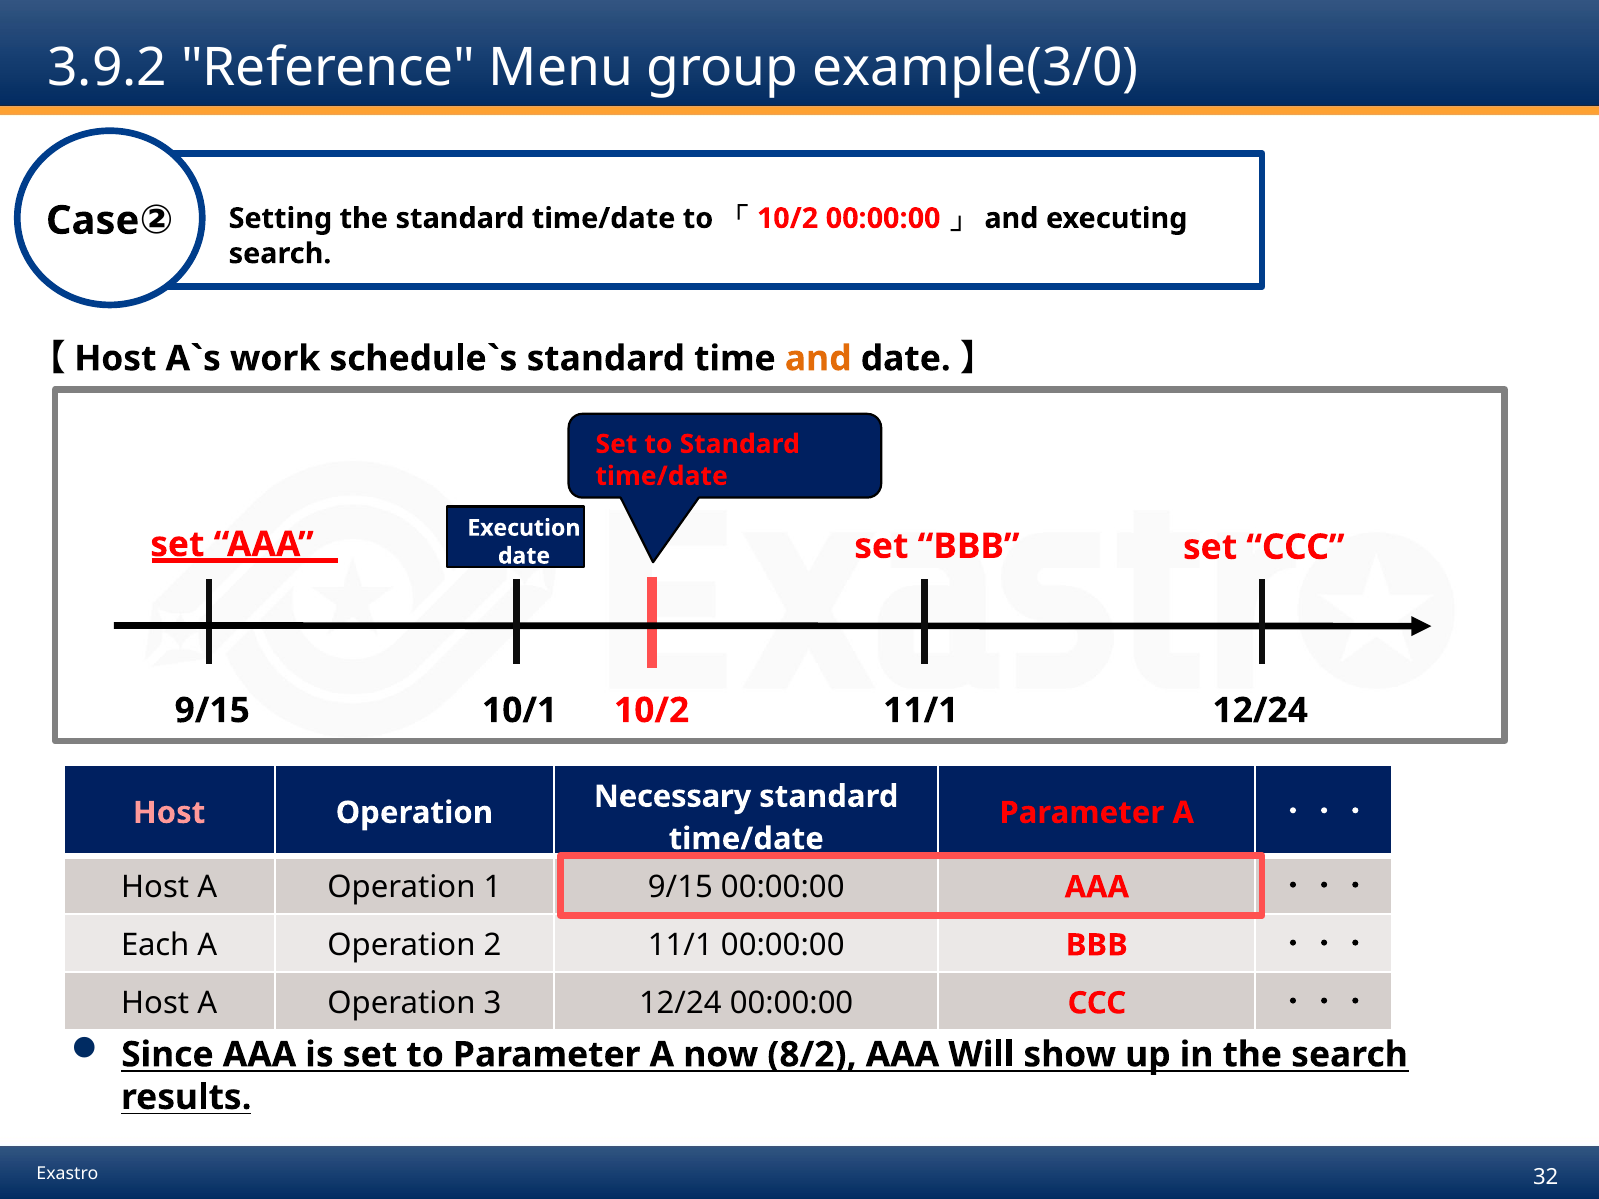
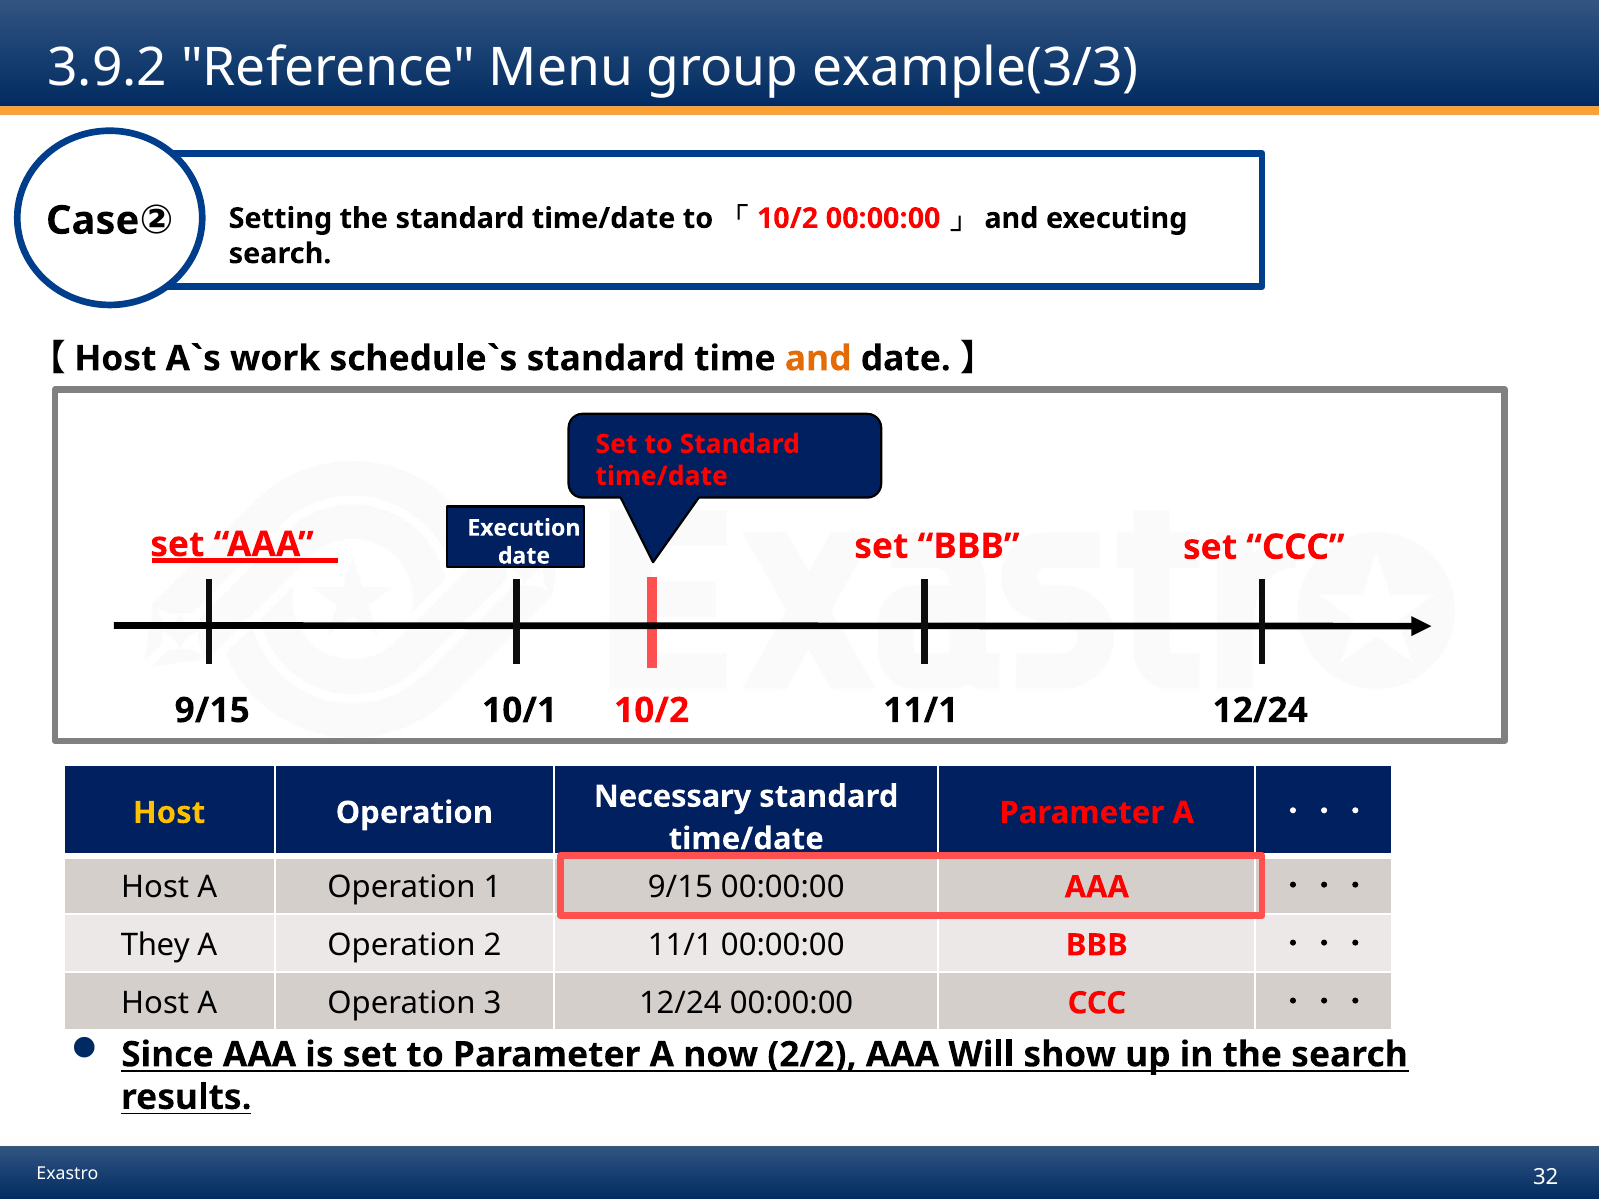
example(3/0: example(3/0 -> example(3/3
Host at (169, 813) colour: pink -> yellow
Each: Each -> They
8/2: 8/2 -> 2/2
